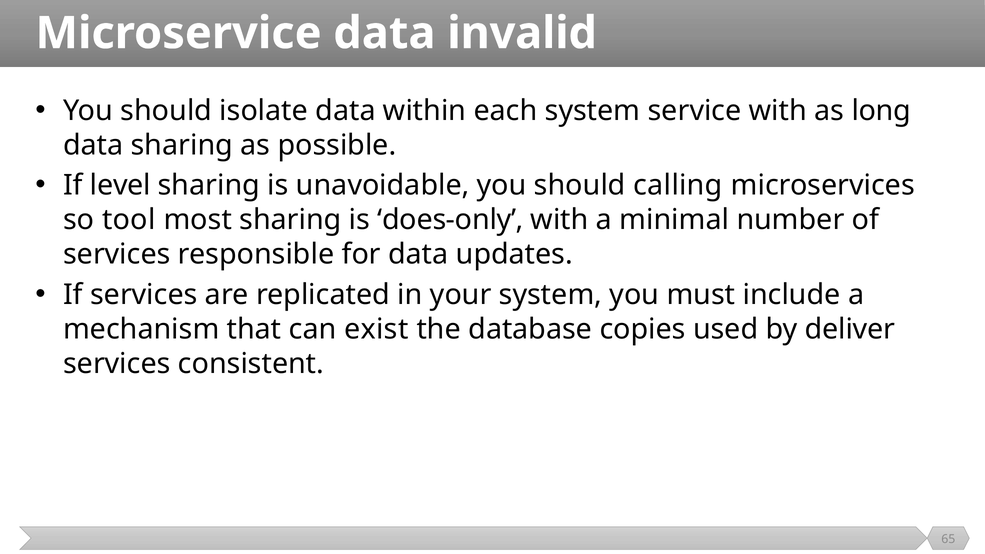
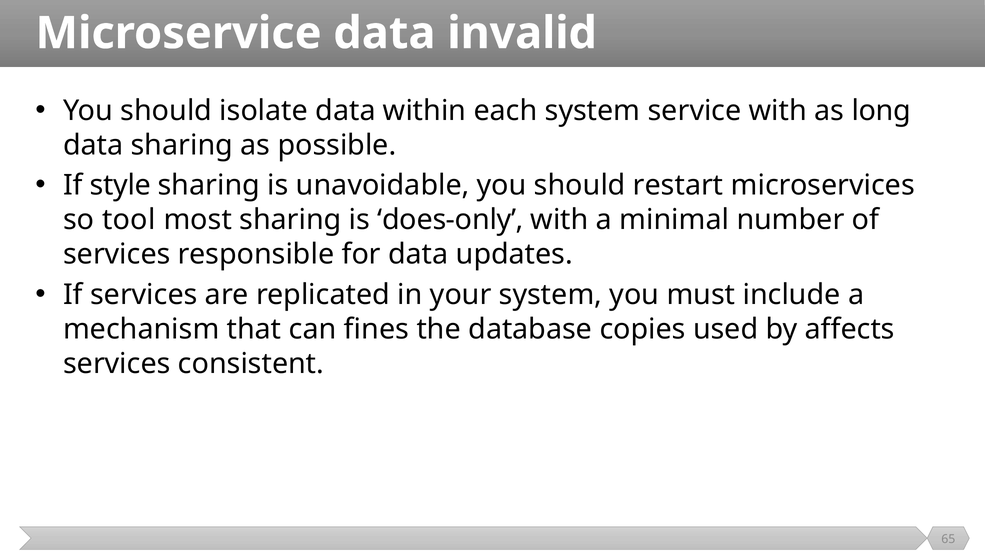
level: level -> style
calling: calling -> restart
exist: exist -> fines
deliver: deliver -> affects
